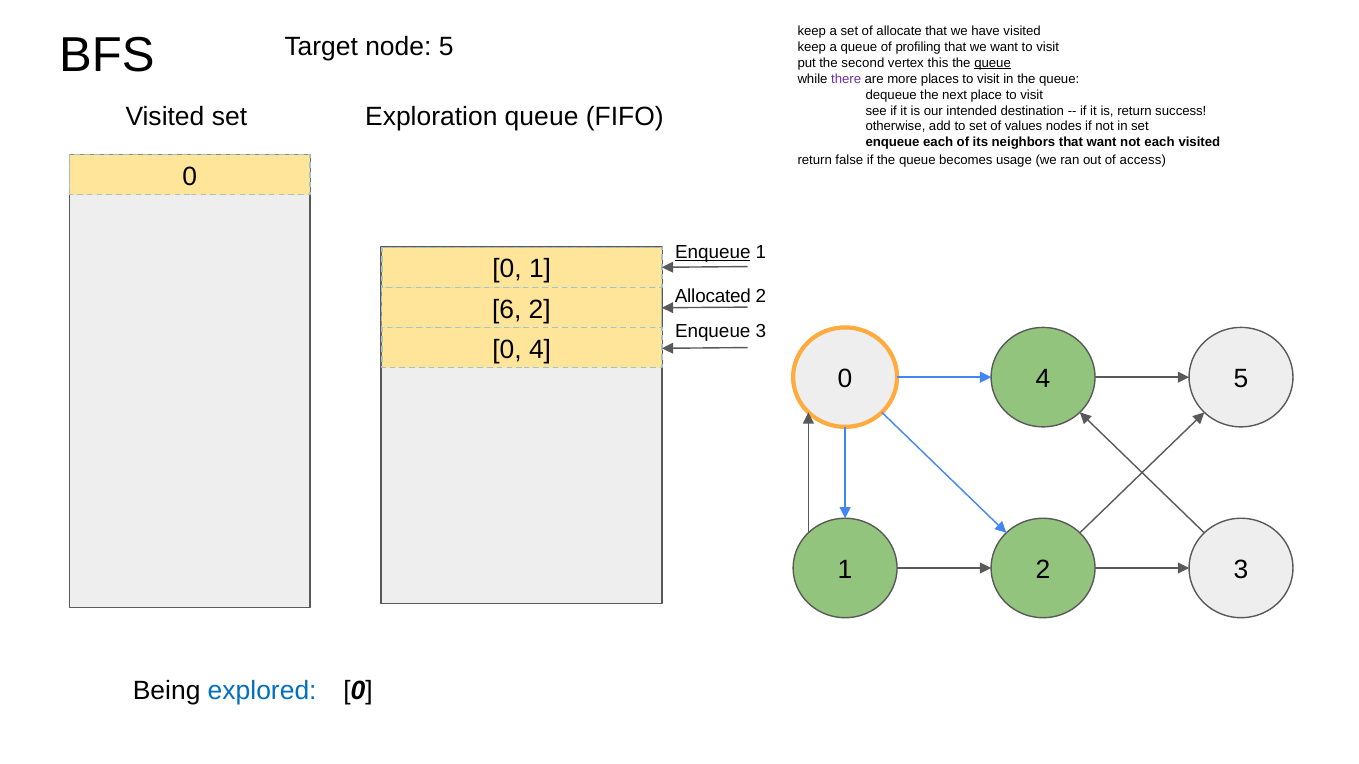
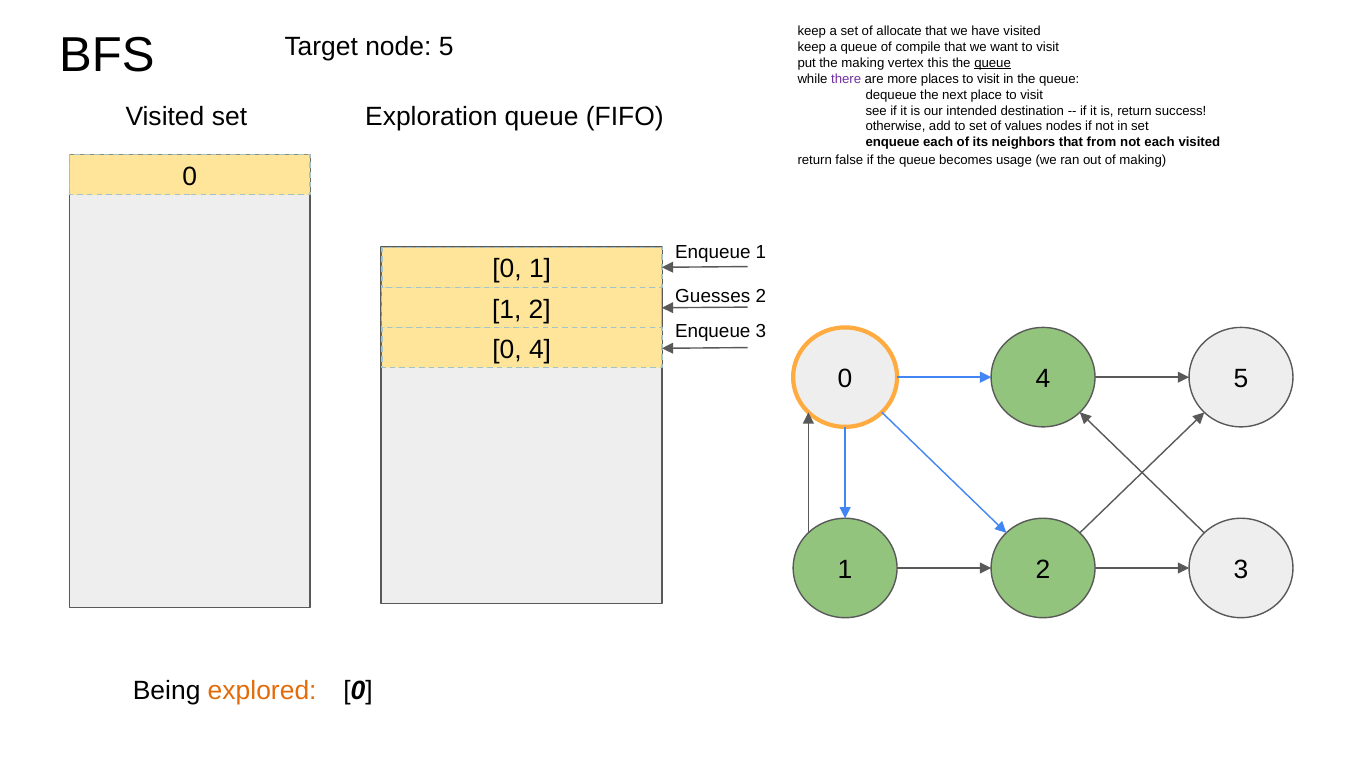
profiling: profiling -> compile
the second: second -> making
that want: want -> from
of access: access -> making
Enqueue at (713, 253) underline: present -> none
Allocated: Allocated -> Guesses
6 at (507, 310): 6 -> 1
explored colour: blue -> orange
